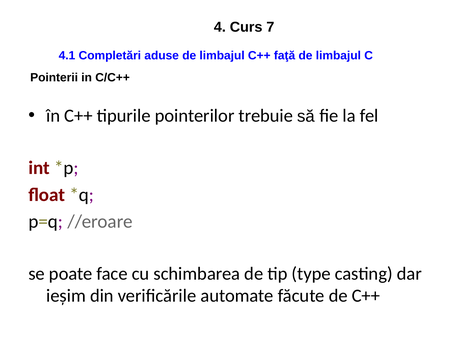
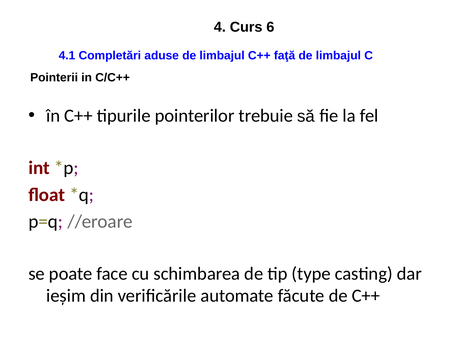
7: 7 -> 6
